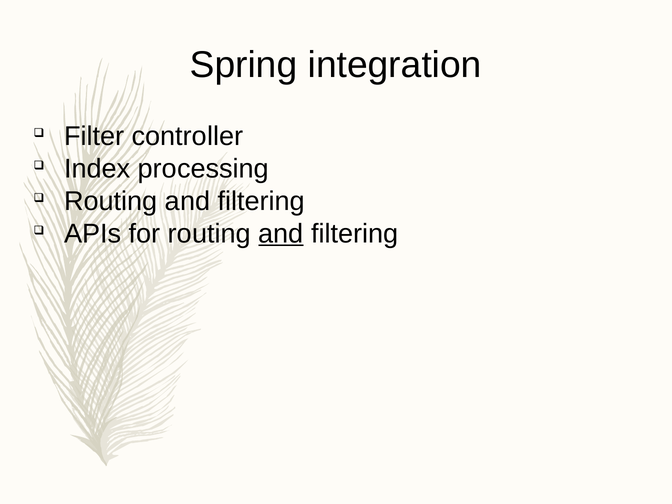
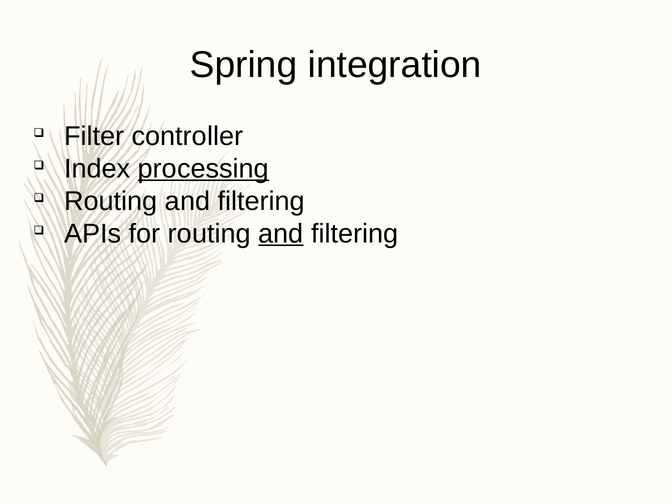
processing underline: none -> present
